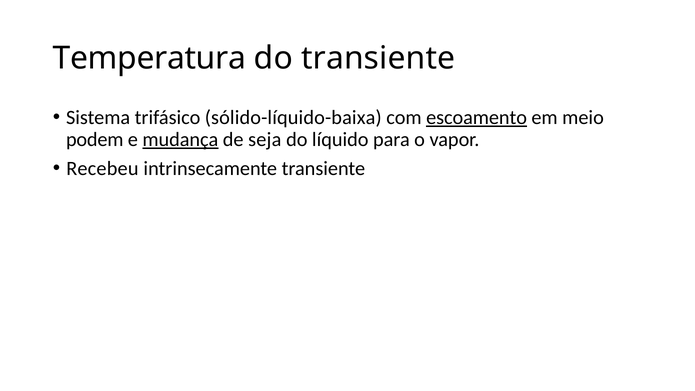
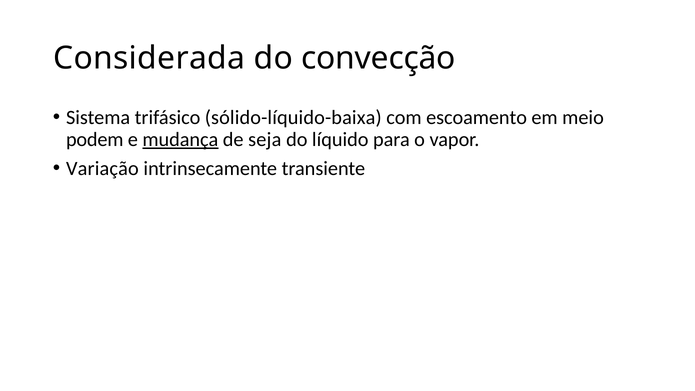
Temperatura: Temperatura -> Considerada
do transiente: transiente -> convecção
escoamento underline: present -> none
Recebeu: Recebeu -> Variação
